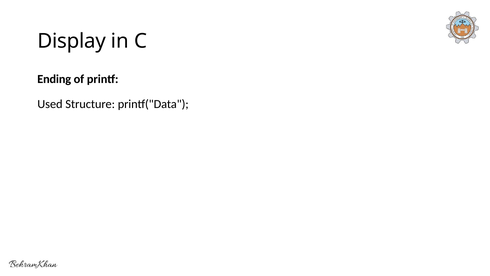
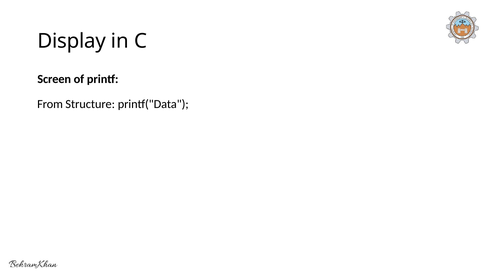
Ending: Ending -> Screen
Used: Used -> From
